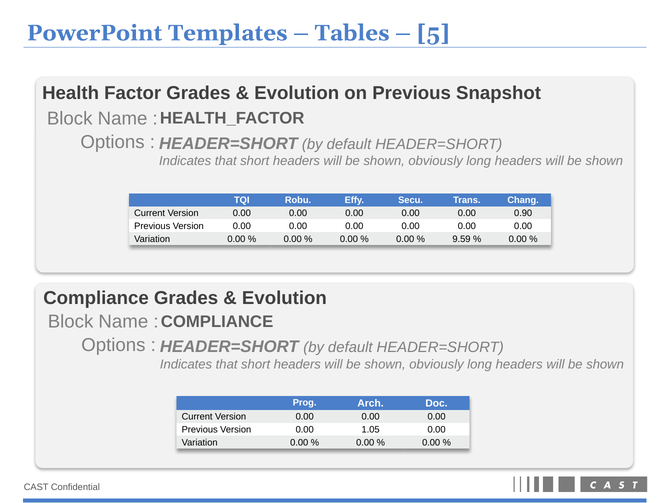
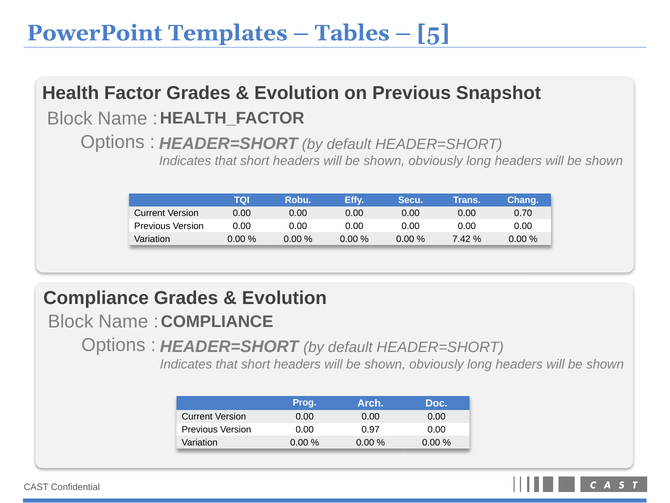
0.90: 0.90 -> 0.70
9.59: 9.59 -> 7.42
1.05: 1.05 -> 0.97
